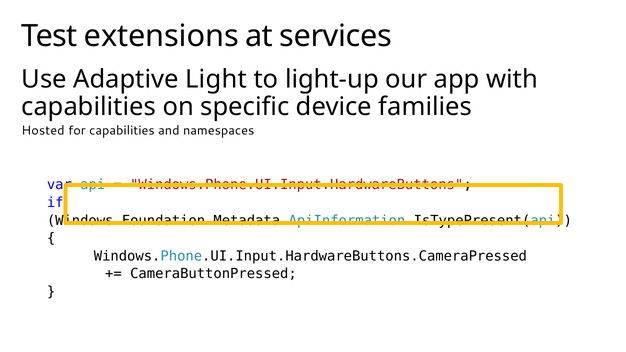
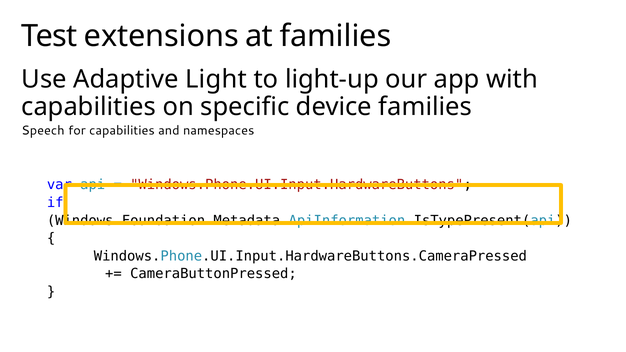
at services: services -> families
Hosted: Hosted -> Speech
